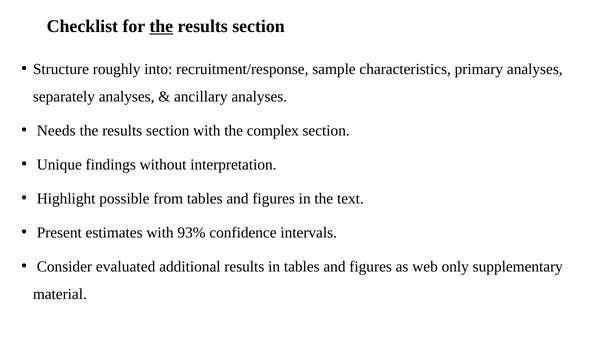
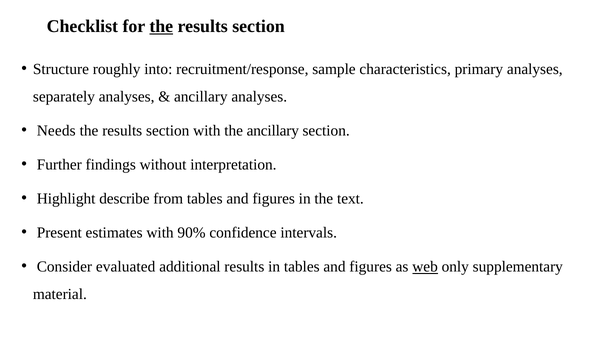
the complex: complex -> ancillary
Unique: Unique -> Further
possible: possible -> describe
93%: 93% -> 90%
web underline: none -> present
